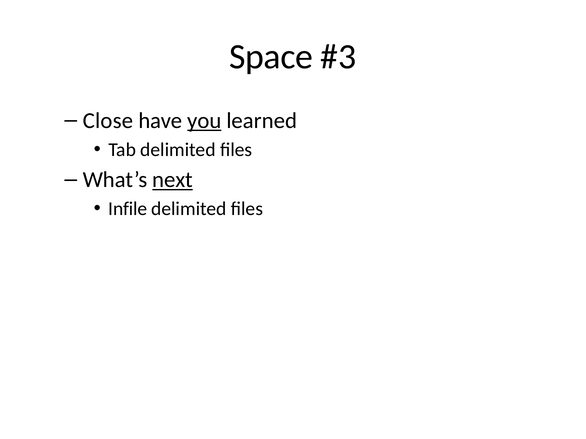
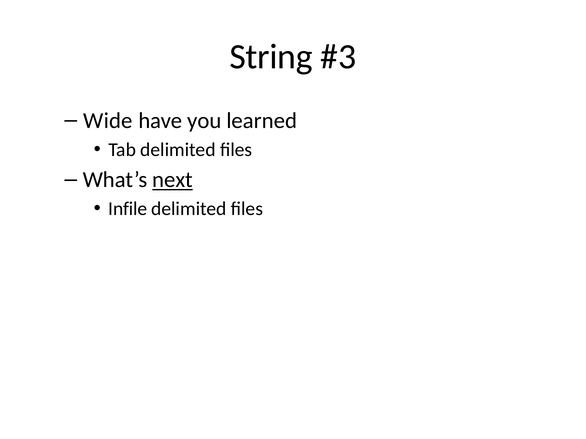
Space: Space -> String
Close: Close -> Wide
you underline: present -> none
